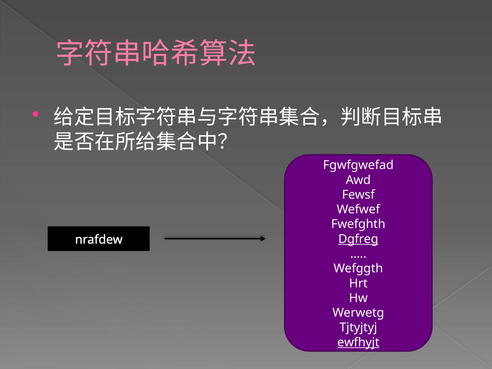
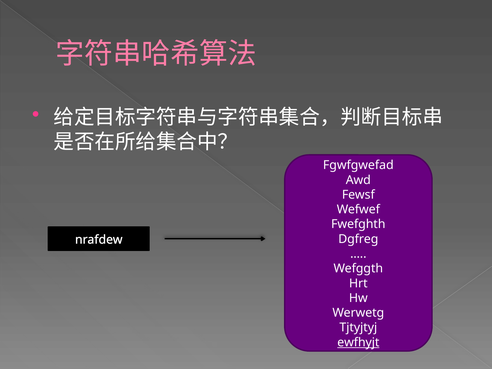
Dgfreg underline: present -> none
